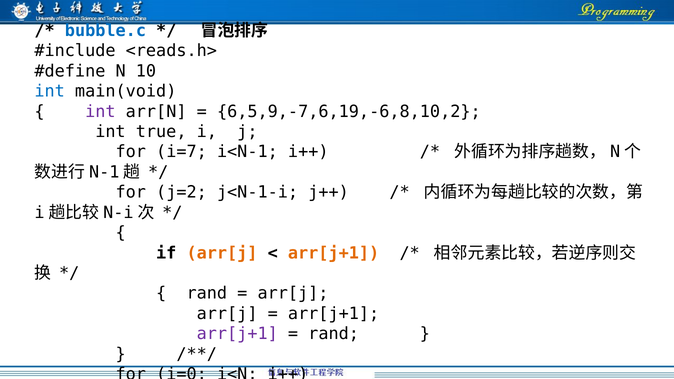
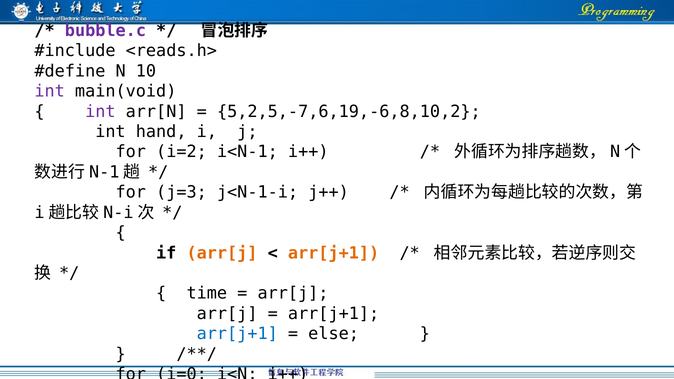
bubble.c colour: blue -> purple
int at (50, 91) colour: blue -> purple
6,5,9,-7,6,19,-6,8,10,2: 6,5,9,-7,6,19,-6,8,10,2 -> 5,2,5,-7,6,19,-6,8,10,2
true: true -> hand
i=7: i=7 -> i=2
j=2: j=2 -> j=3
rand at (207, 293): rand -> time
arr[j+1 at (237, 334) colour: purple -> blue
rand at (334, 334): rand -> else
